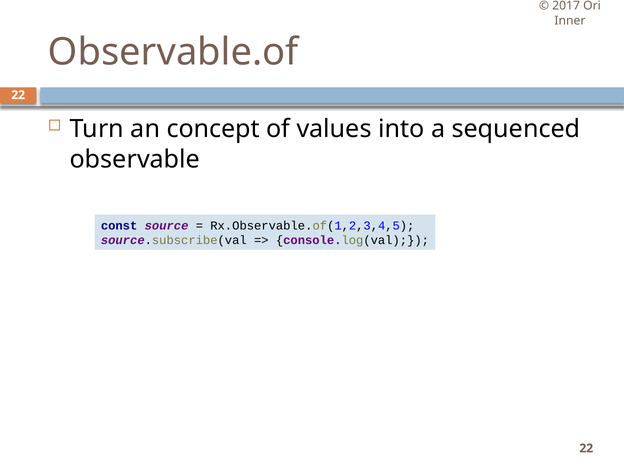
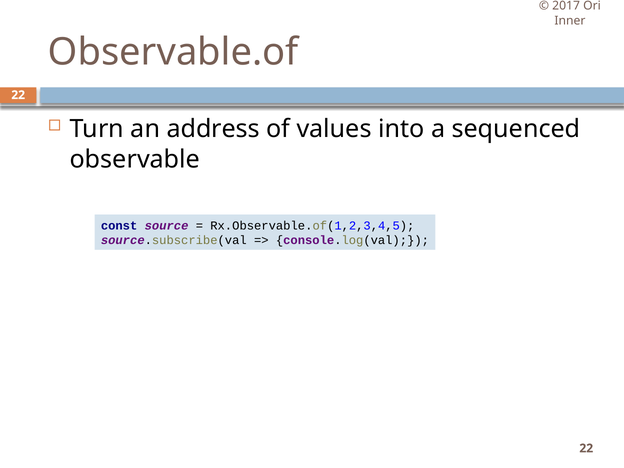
concept: concept -> address
